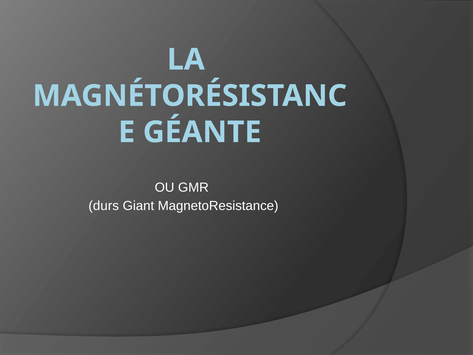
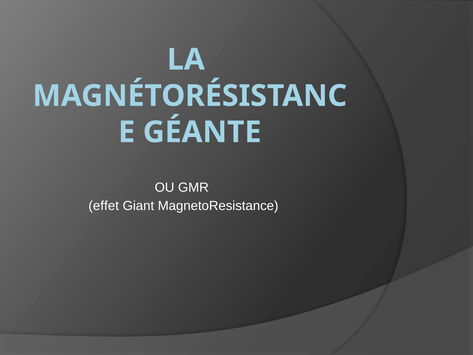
durs: durs -> effet
